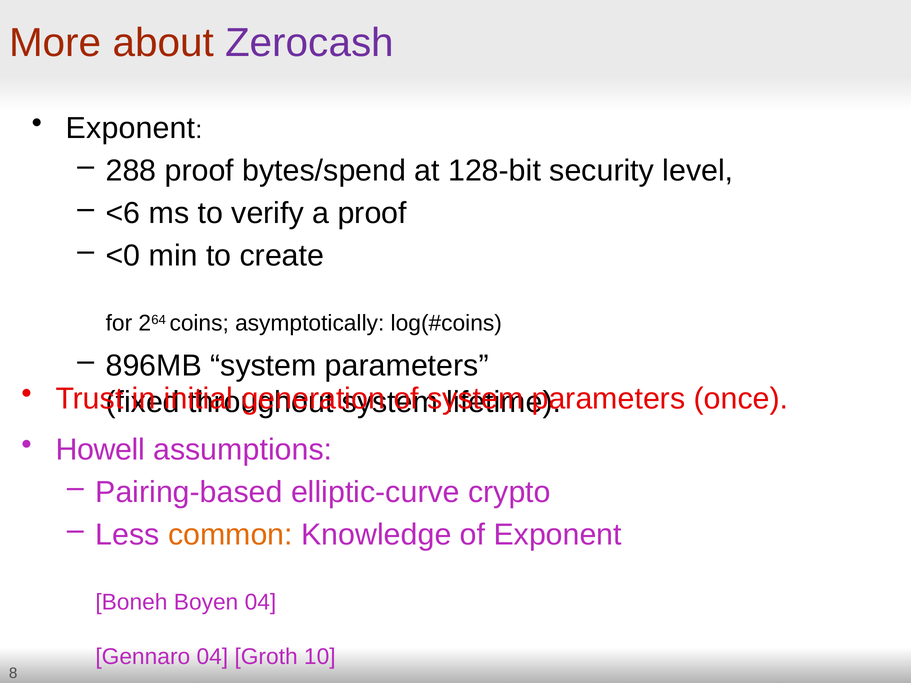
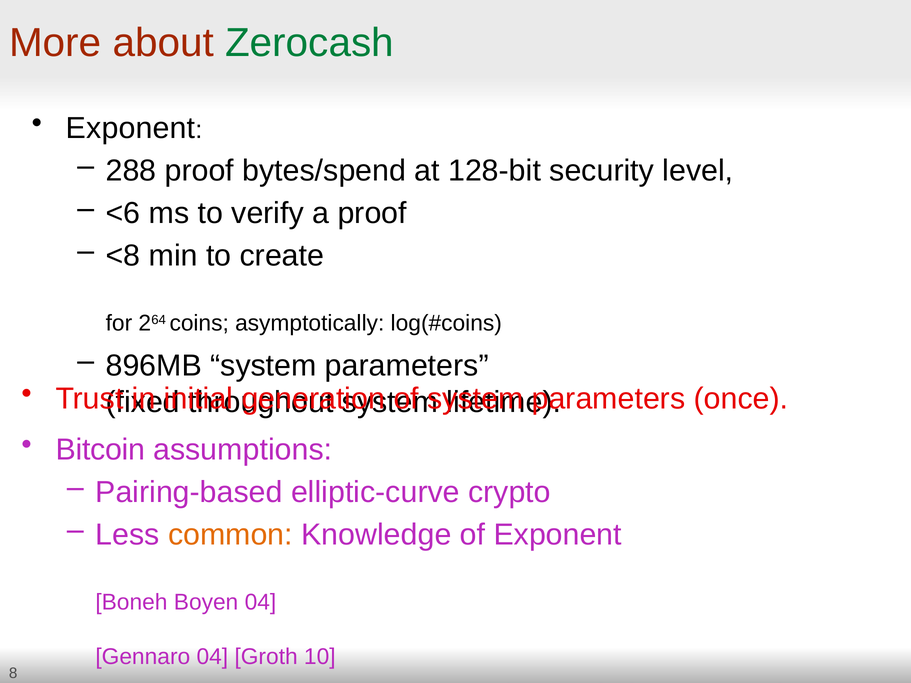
Zerocash colour: purple -> green
<0: <0 -> <8
Howell: Howell -> Bitcoin
